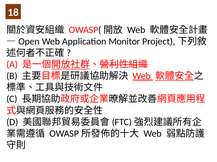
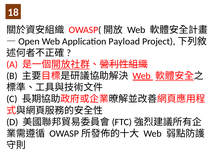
Monitor: Monitor -> Payload
